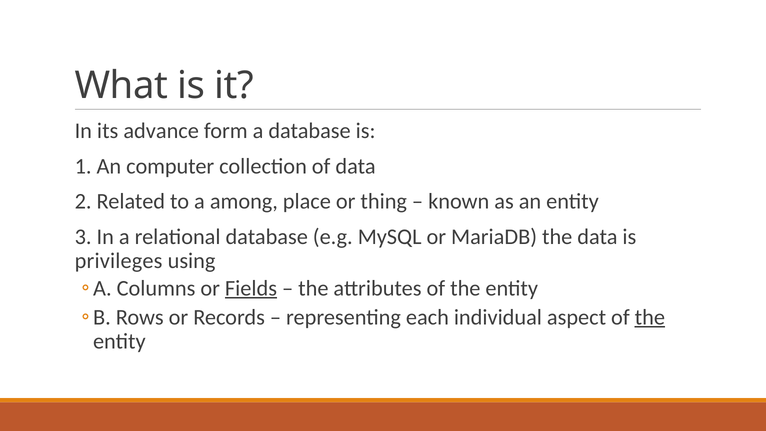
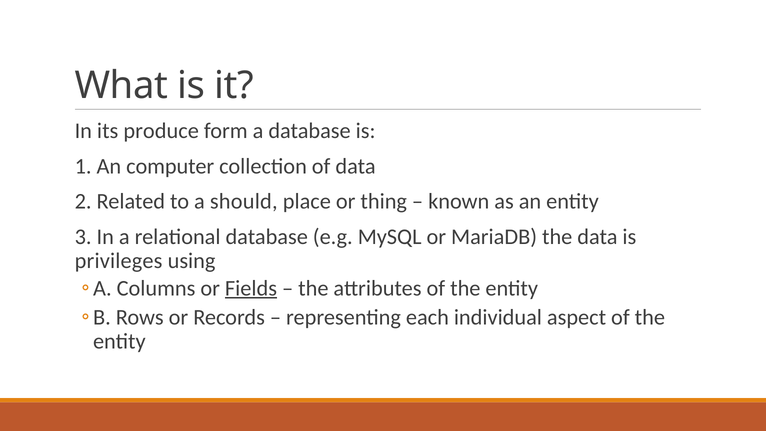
advance: advance -> produce
among: among -> should
the at (650, 317) underline: present -> none
